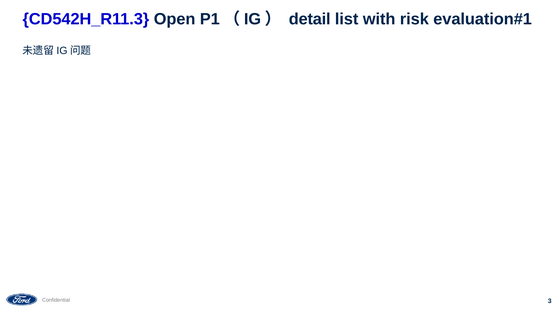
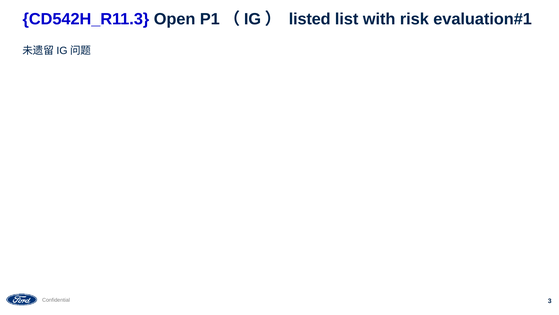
detail: detail -> listed
